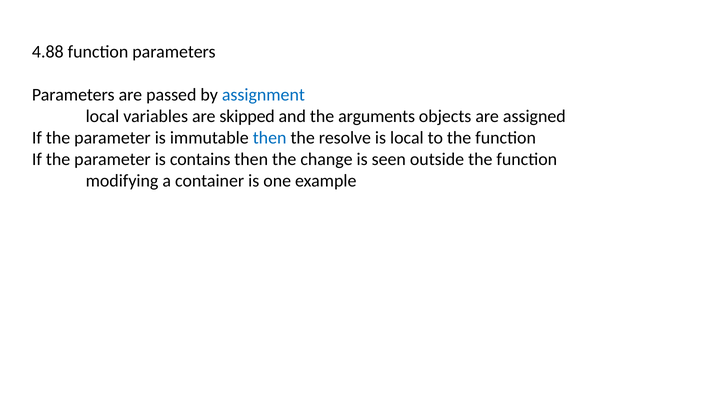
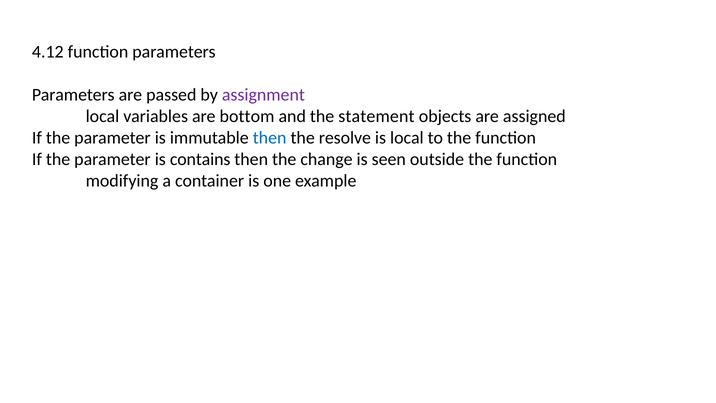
4.88: 4.88 -> 4.12
assignment colour: blue -> purple
skipped: skipped -> bottom
arguments: arguments -> statement
